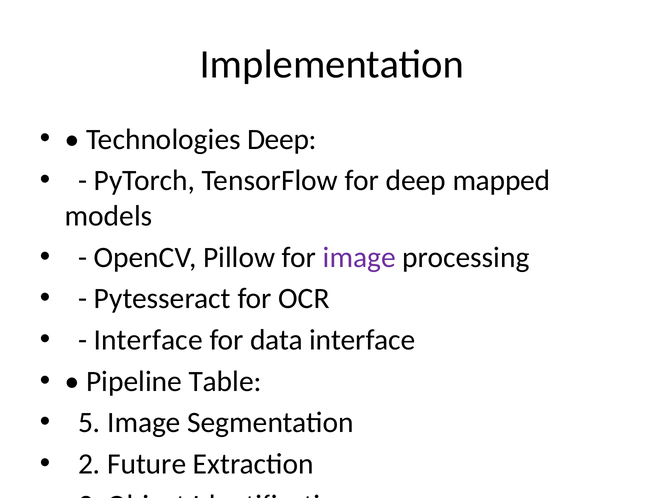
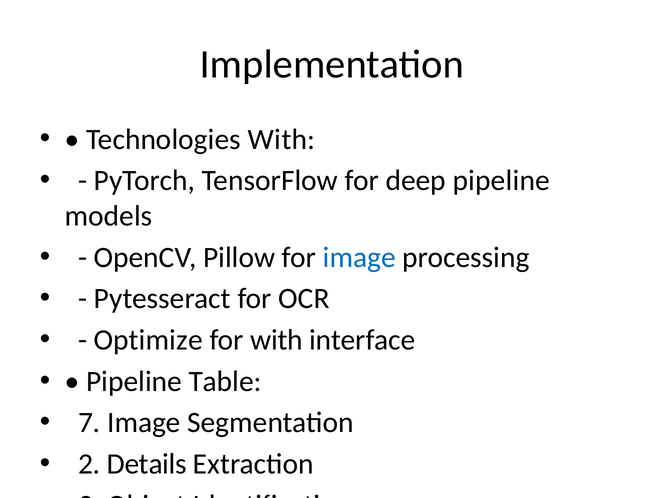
Technologies Deep: Deep -> With
deep mapped: mapped -> pipeline
image at (359, 257) colour: purple -> blue
Interface at (148, 340): Interface -> Optimize
for data: data -> with
5 at (89, 423): 5 -> 7
Future: Future -> Details
